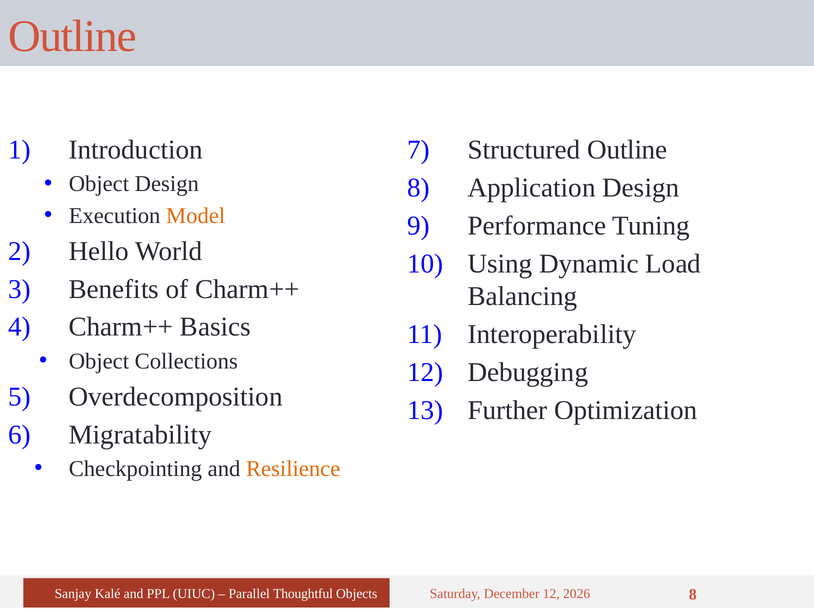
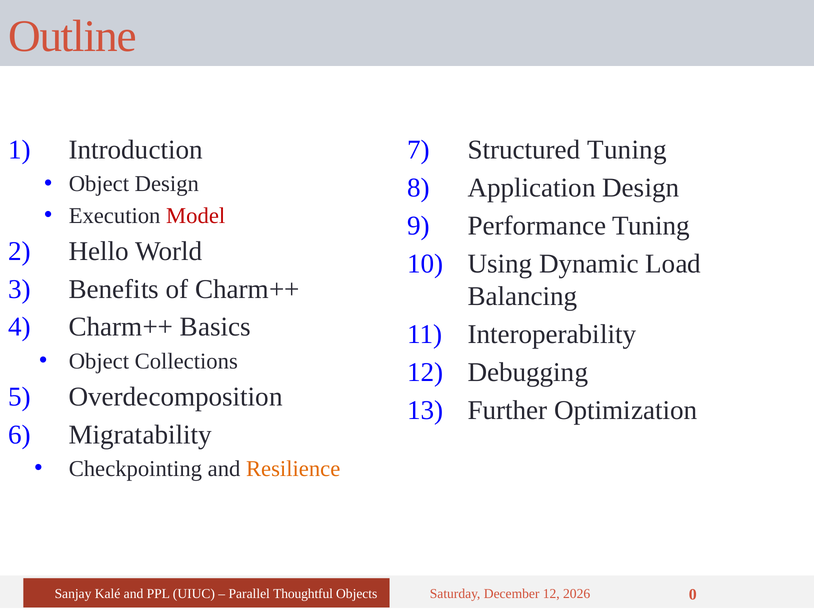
Structured Outline: Outline -> Tuning
Model colour: orange -> red
8 at (693, 595): 8 -> 0
